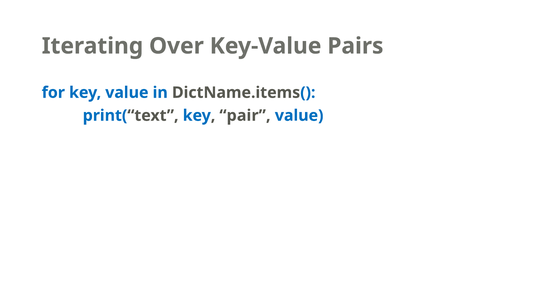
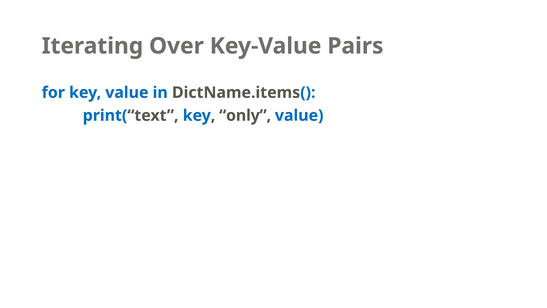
pair: pair -> only
